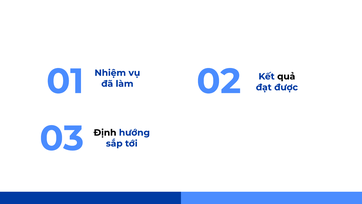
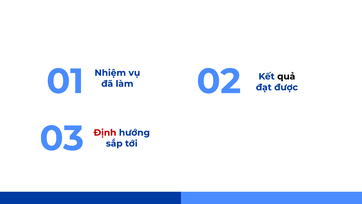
Định colour: black -> red
